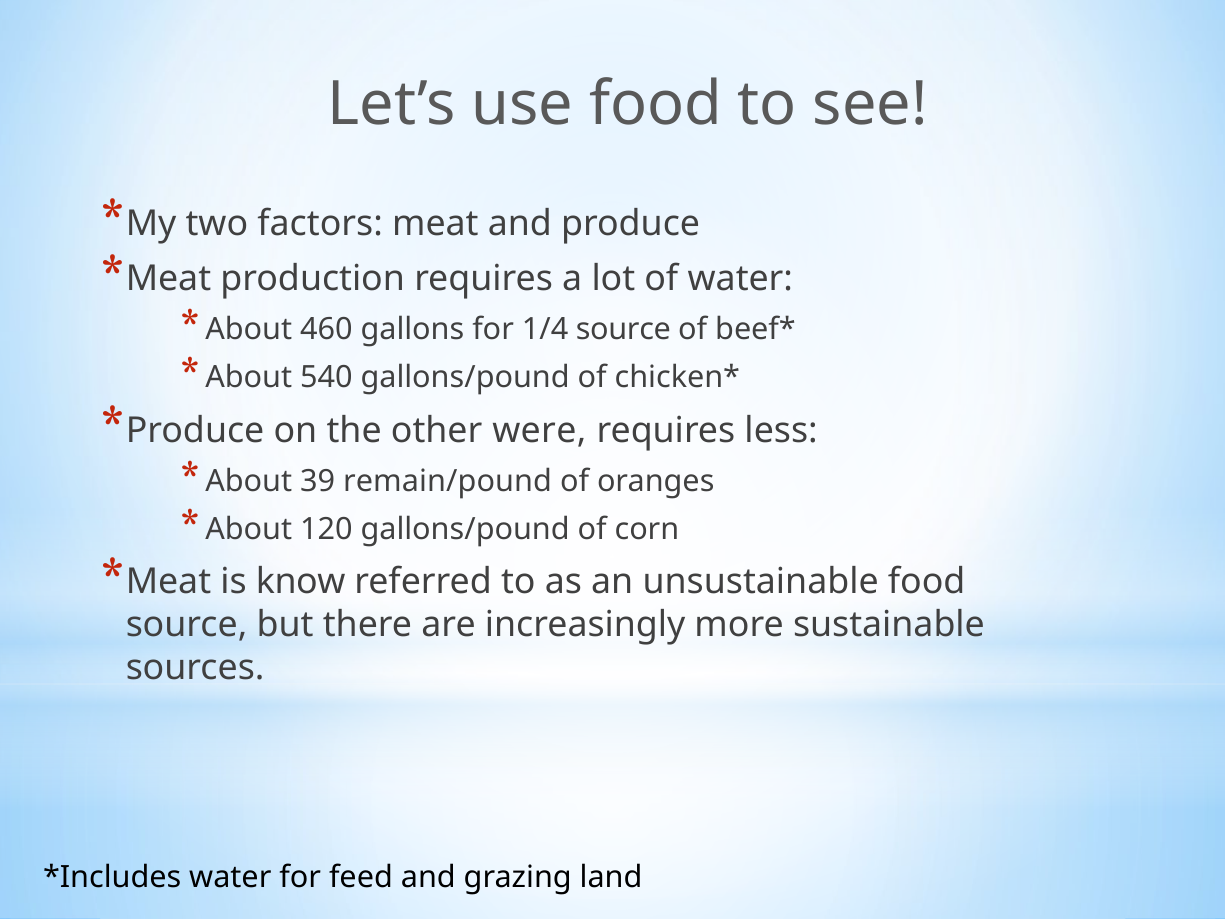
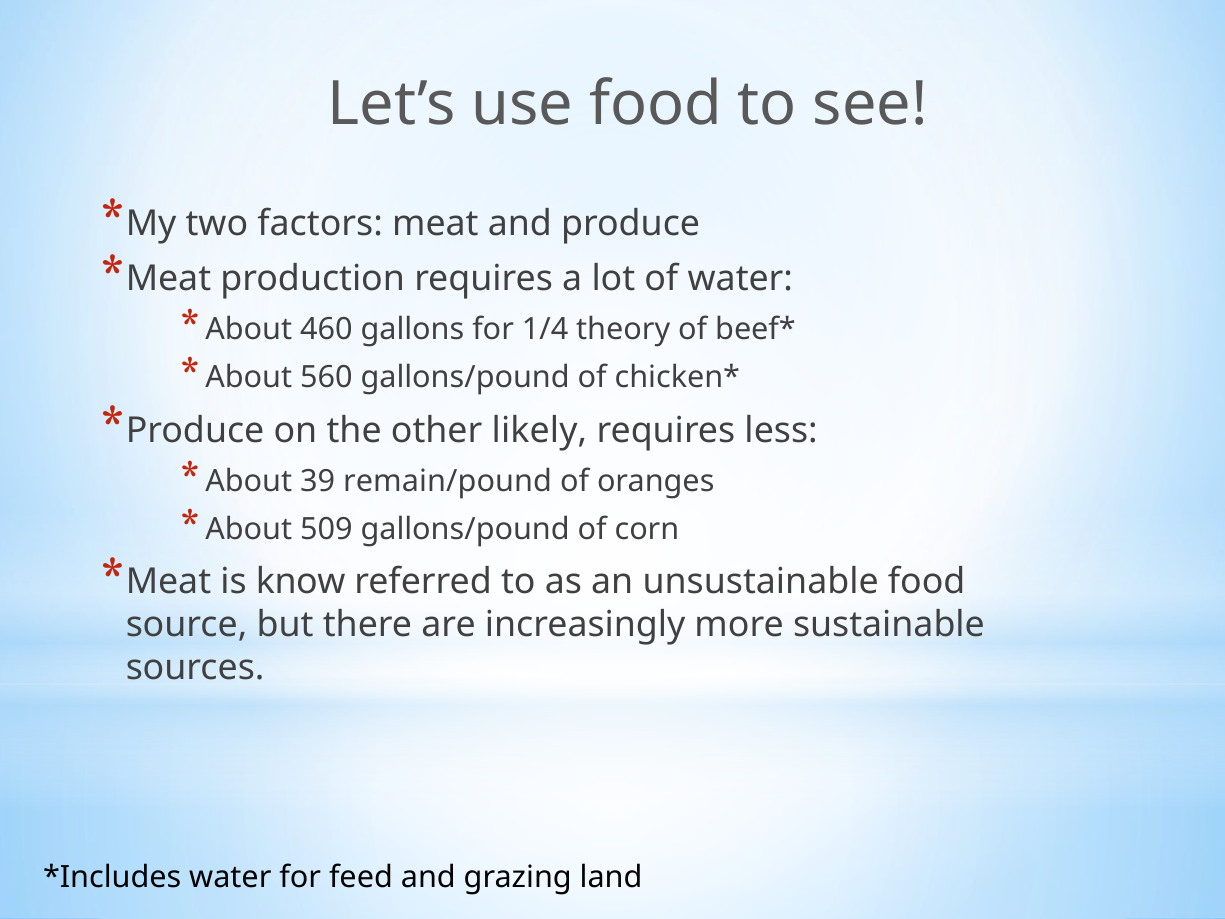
1/4 source: source -> theory
540: 540 -> 560
were: were -> likely
120: 120 -> 509
